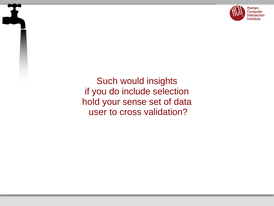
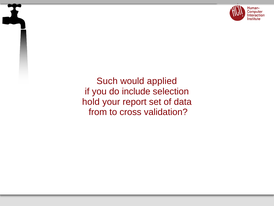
insights: insights -> applied
sense: sense -> report
user: user -> from
